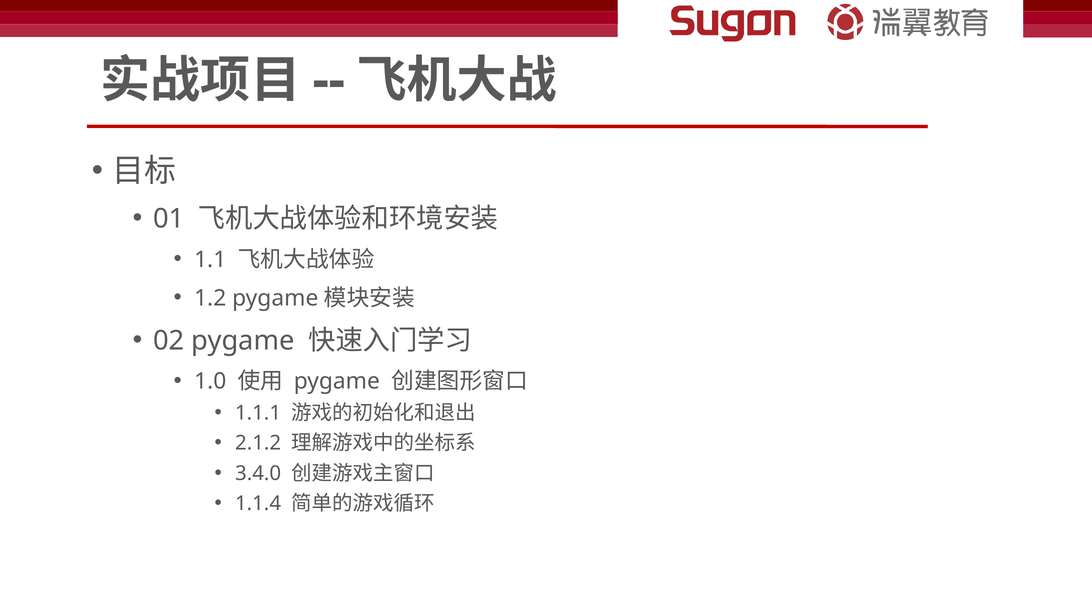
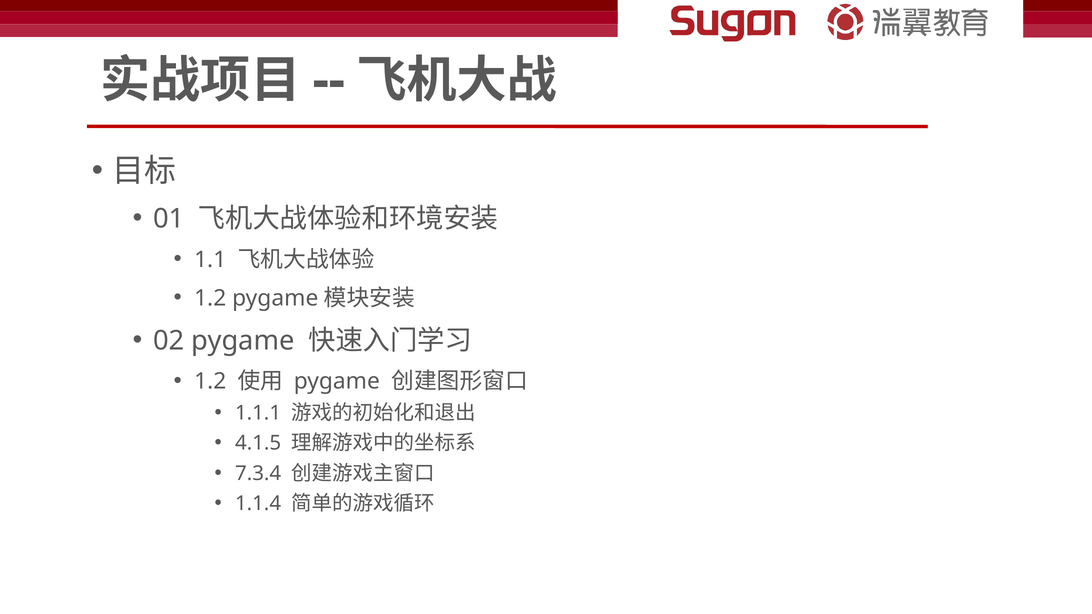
1.0 at (210, 382): 1.0 -> 1.2
2.1.2: 2.1.2 -> 4.1.5
3.4.0: 3.4.0 -> 7.3.4
